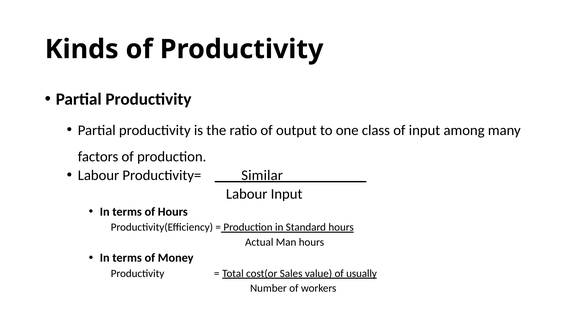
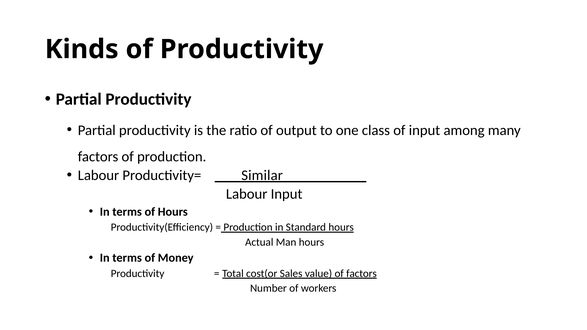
of usually: usually -> factors
